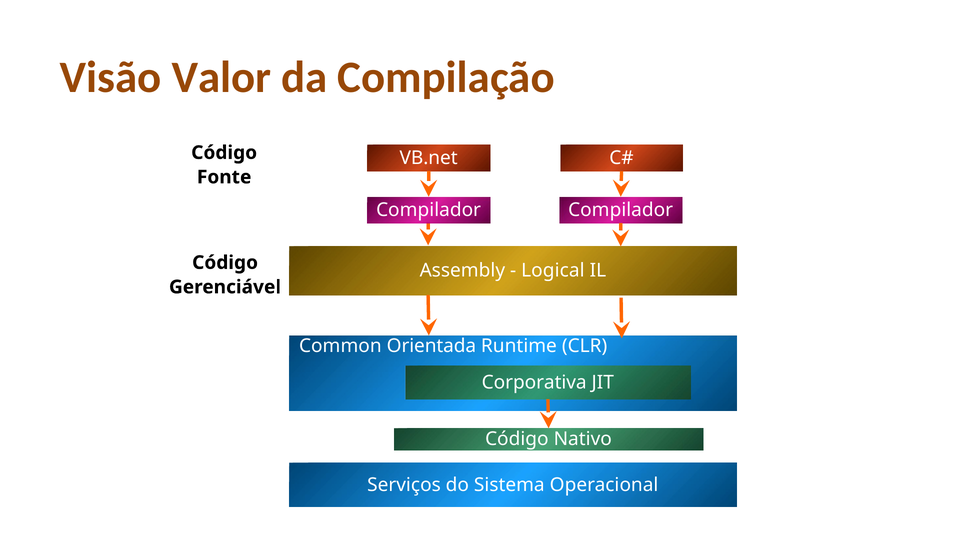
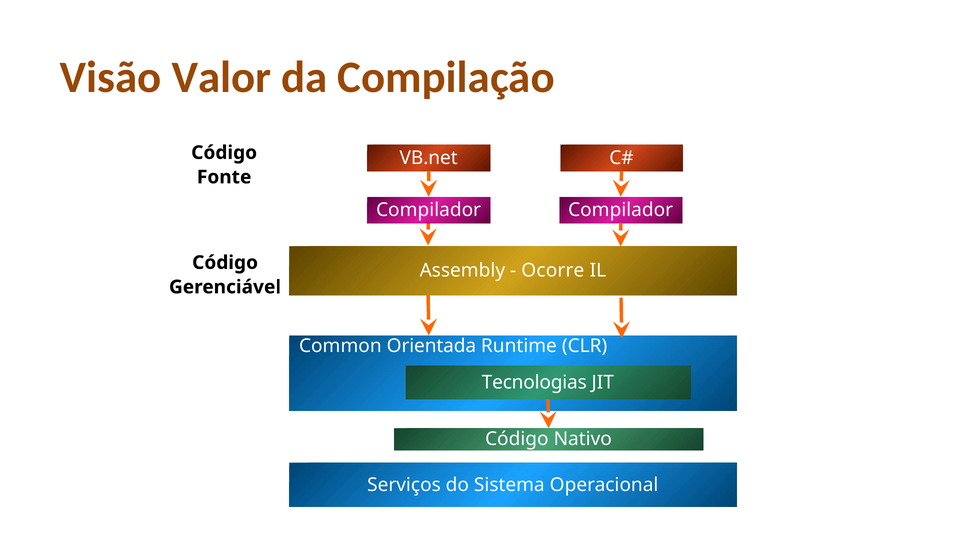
Logical: Logical -> Ocorre
Corporativa: Corporativa -> Tecnologias
